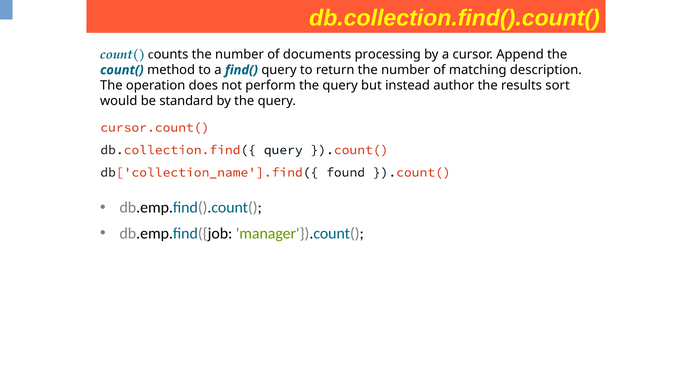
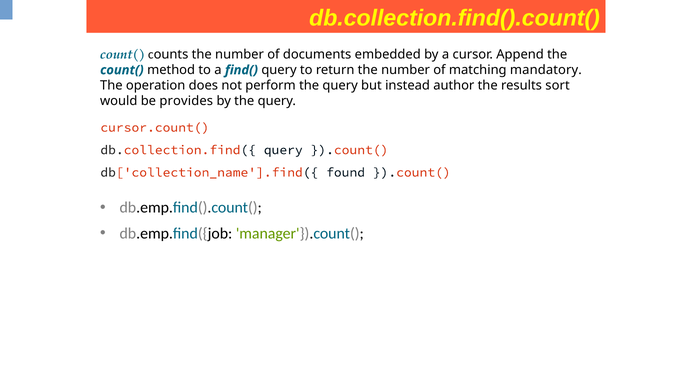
processing: processing -> embedded
description: description -> mandatory
standard: standard -> provides
